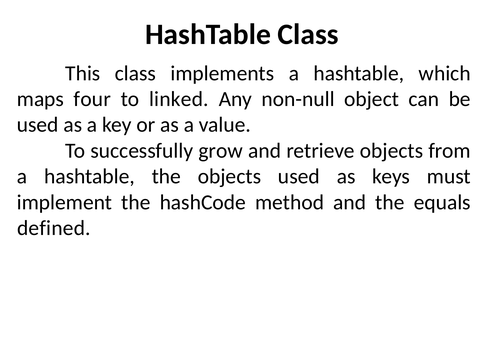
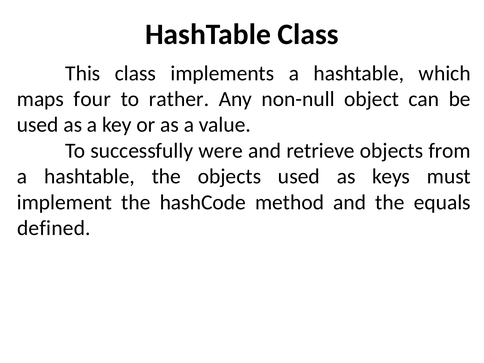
linked: linked -> rather
grow: grow -> were
